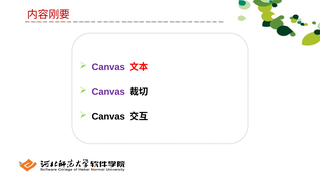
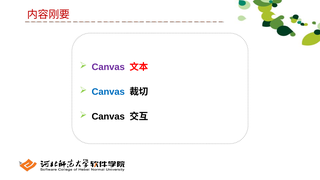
Canvas at (108, 92) colour: purple -> blue
